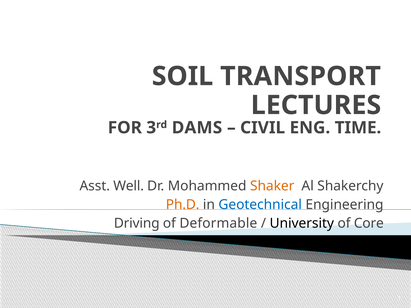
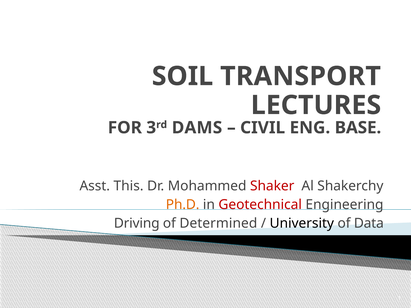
TIME: TIME -> BASE
Well: Well -> This
Shaker colour: orange -> red
Geotechnical colour: blue -> red
Deformable: Deformable -> Determined
Core: Core -> Data
